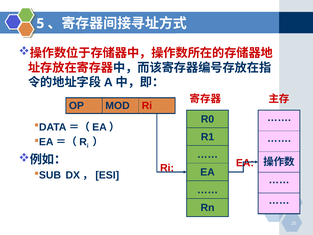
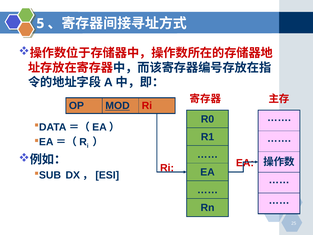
MOD underline: none -> present
